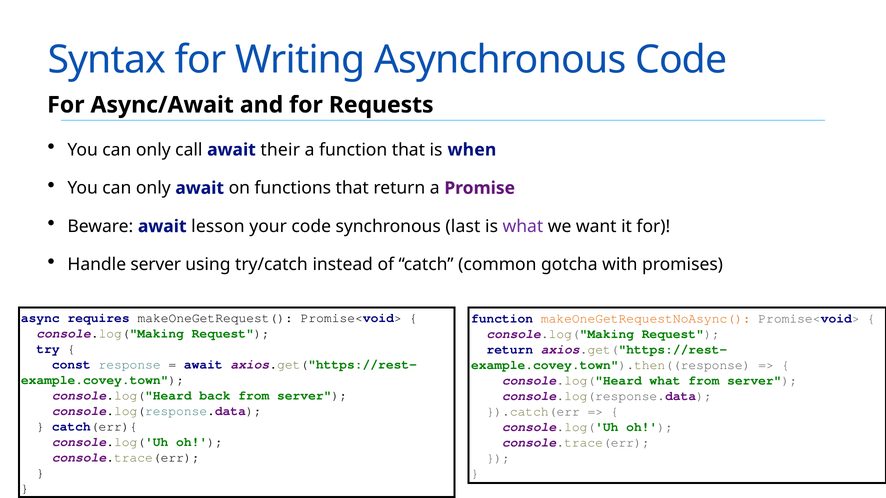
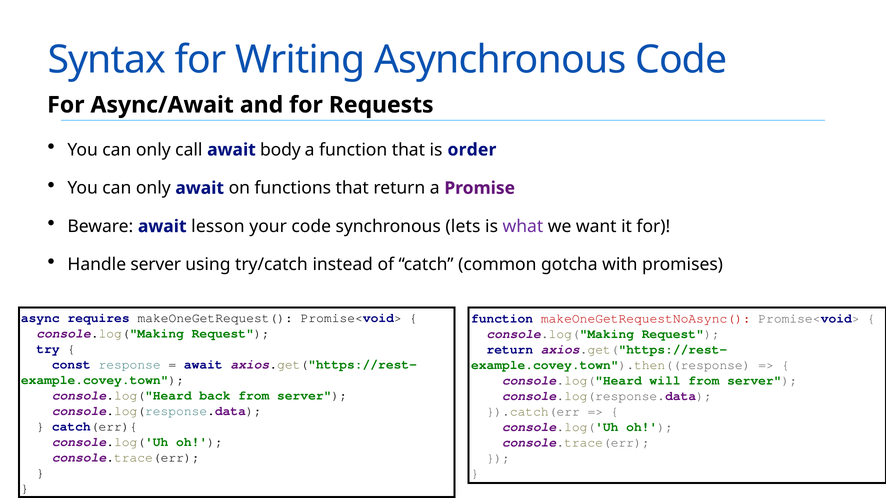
their: their -> body
when: when -> order
last: last -> lets
makeOneGetRequestNoAsync( colour: orange -> red
console.log("Heard what: what -> will
